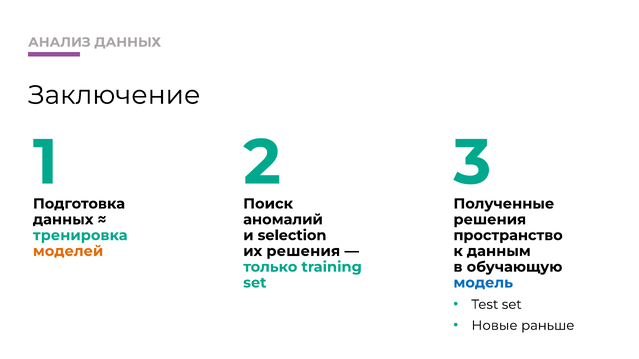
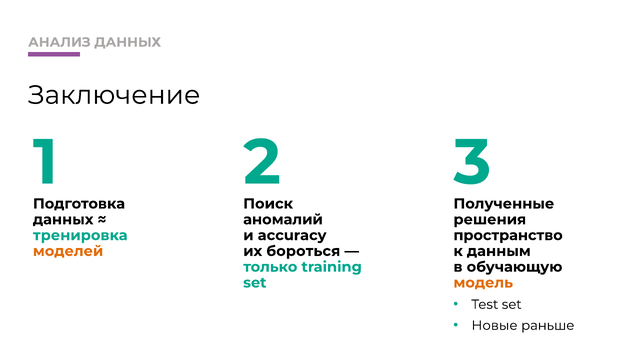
selection: selection -> accuracy
их решения: решения -> бороться
модель colour: blue -> orange
